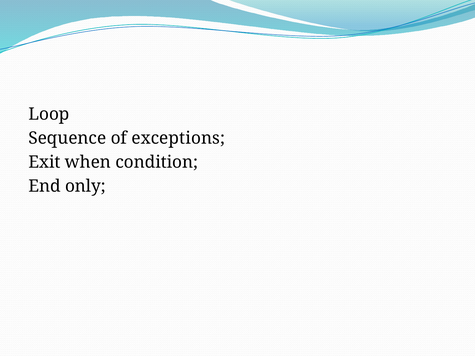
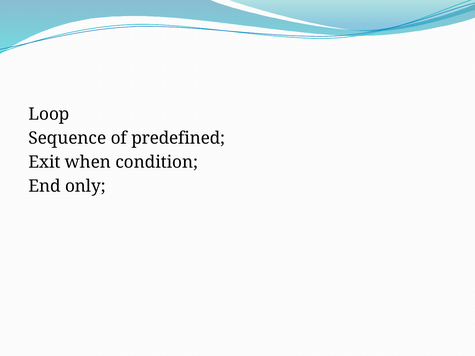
exceptions: exceptions -> predefined
